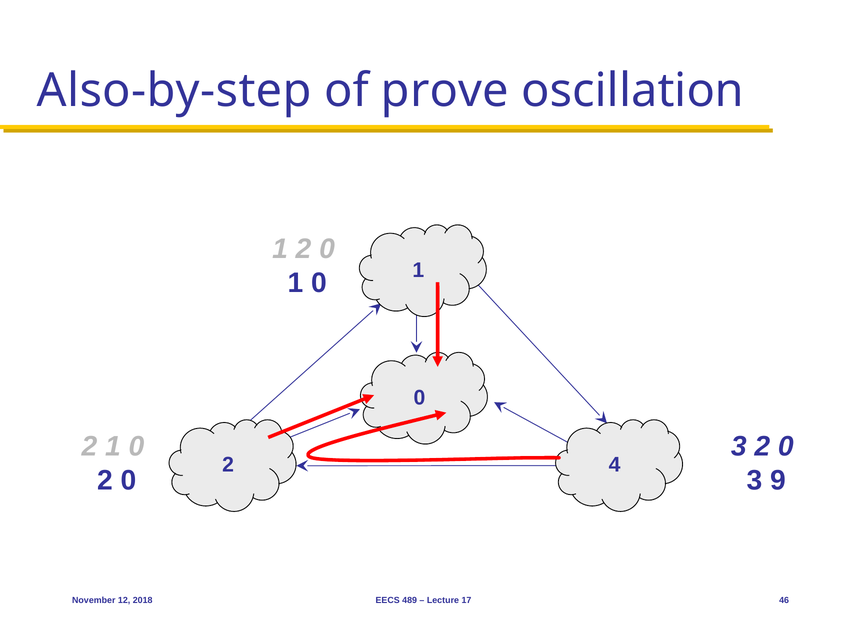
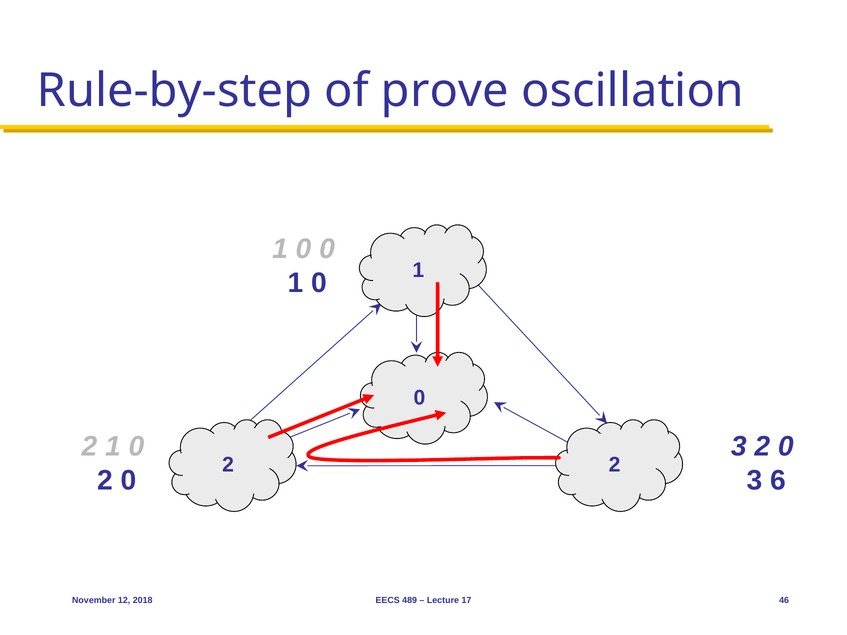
Also-by-step: Also-by-step -> Rule-by-step
2 at (303, 249): 2 -> 0
2 4: 4 -> 2
9: 9 -> 6
